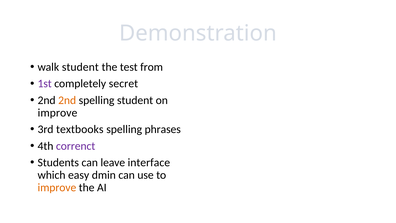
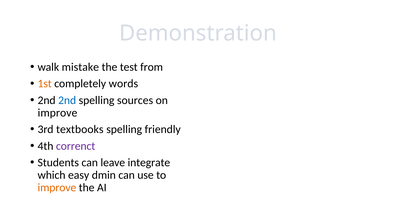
walk student: student -> mistake
1st colour: purple -> orange
secret: secret -> words
2nd at (67, 100) colour: orange -> blue
spelling student: student -> sources
phrases: phrases -> friendly
interface: interface -> integrate
